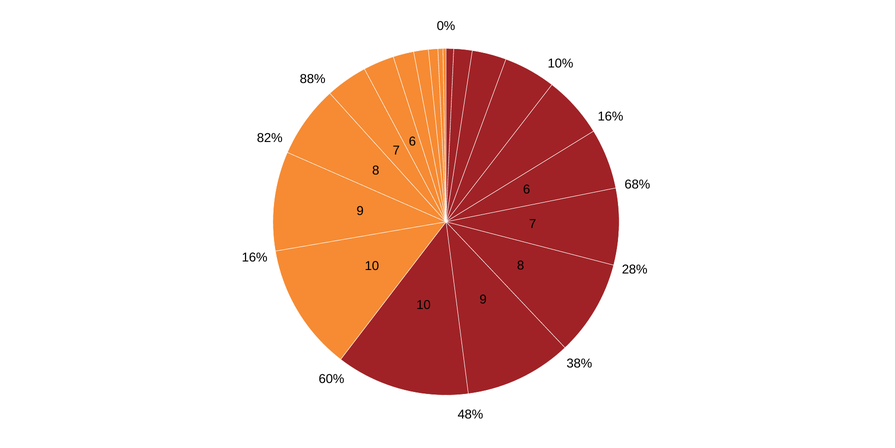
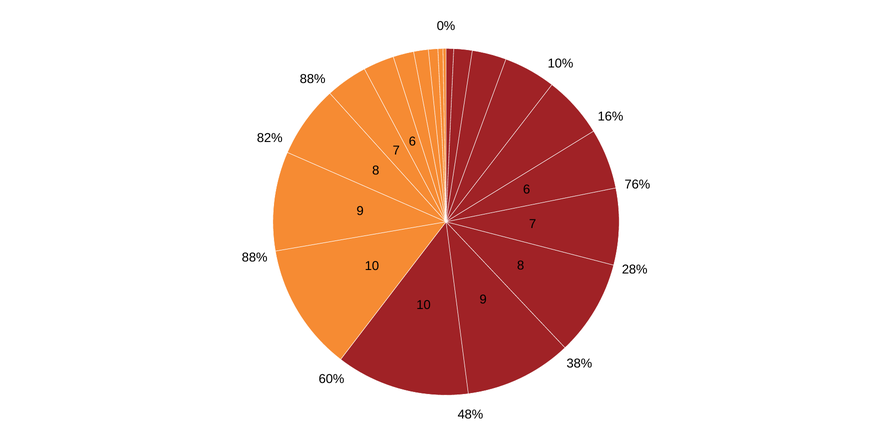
68%: 68% -> 76%
16% at (255, 257): 16% -> 88%
